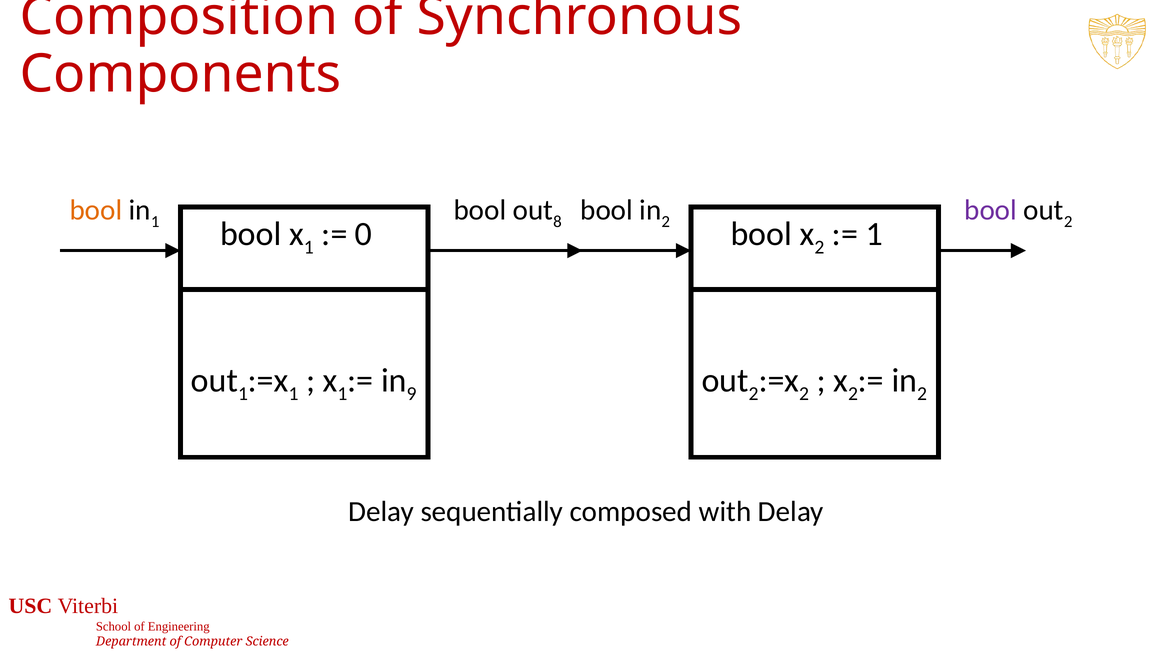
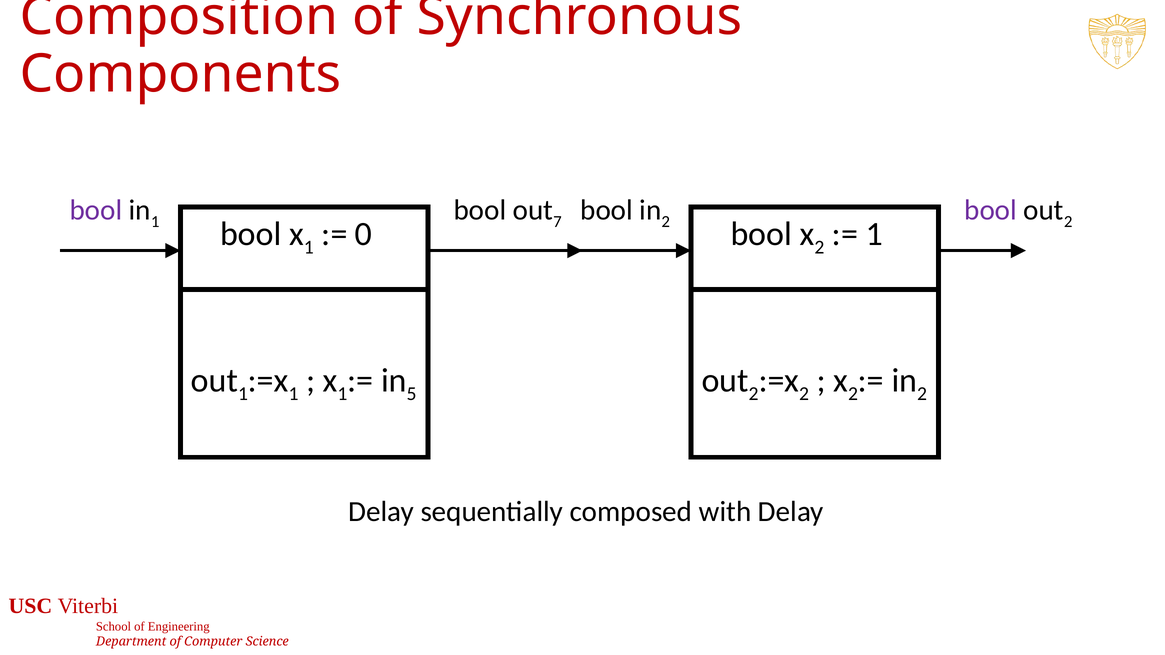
bool at (96, 210) colour: orange -> purple
8: 8 -> 7
9: 9 -> 5
